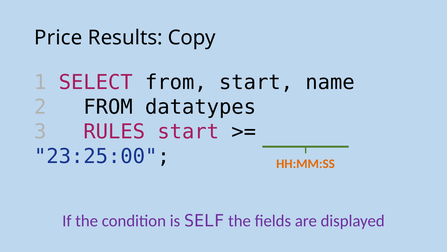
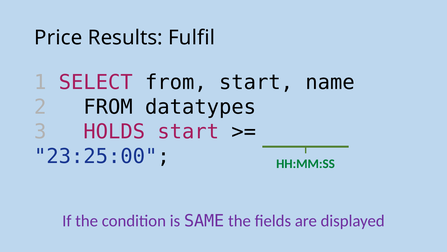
Copy: Copy -> Fulfil
RULES: RULES -> HOLDS
HH:MM:SS colour: orange -> green
SELF: SELF -> SAME
